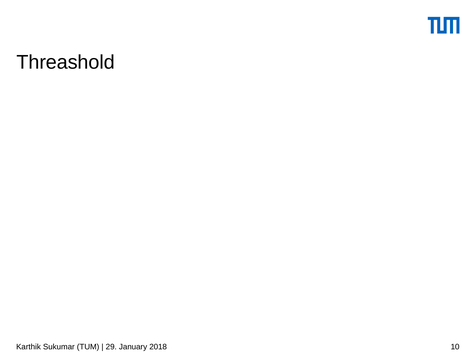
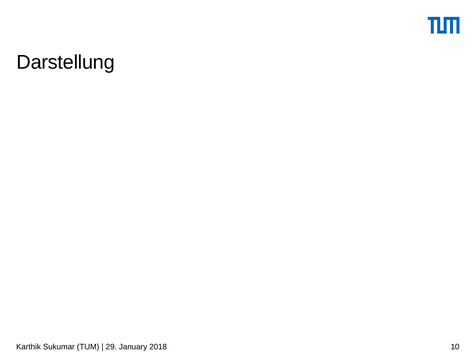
Threashold: Threashold -> Darstellung
